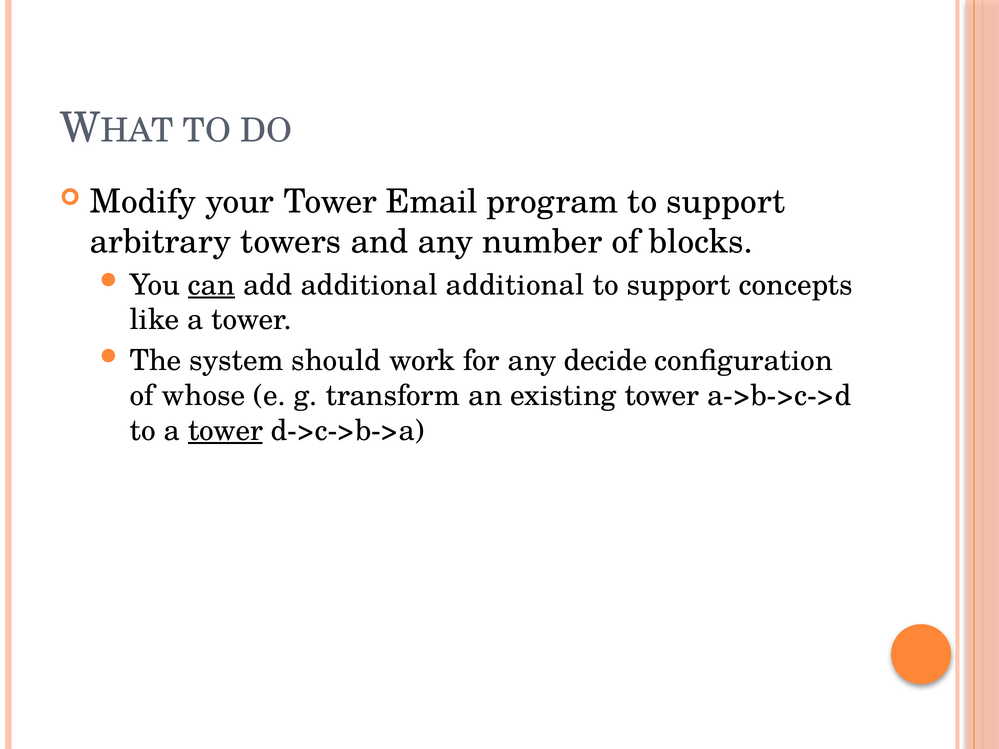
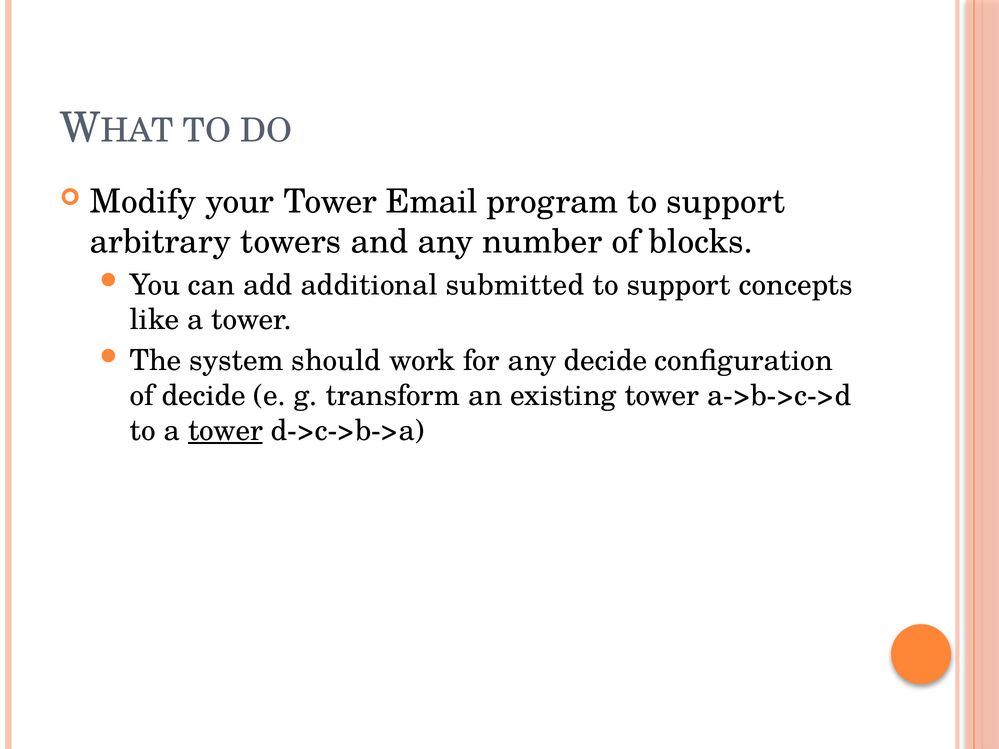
can underline: present -> none
additional additional: additional -> submitted
of whose: whose -> decide
